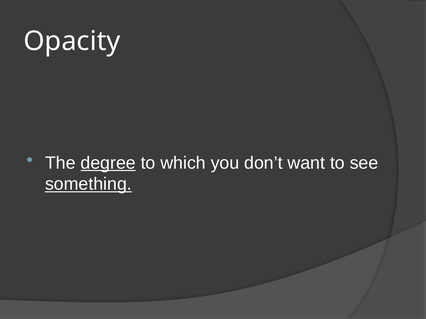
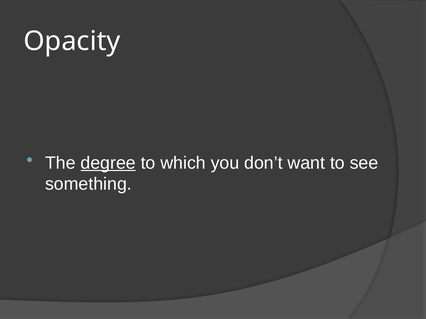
something underline: present -> none
